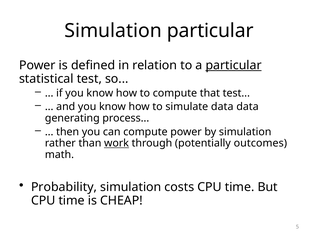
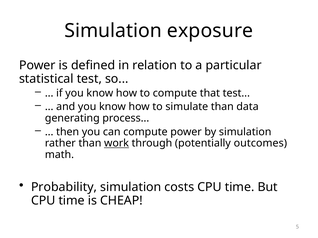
Simulation particular: particular -> exposure
particular at (234, 66) underline: present -> none
simulate data: data -> than
